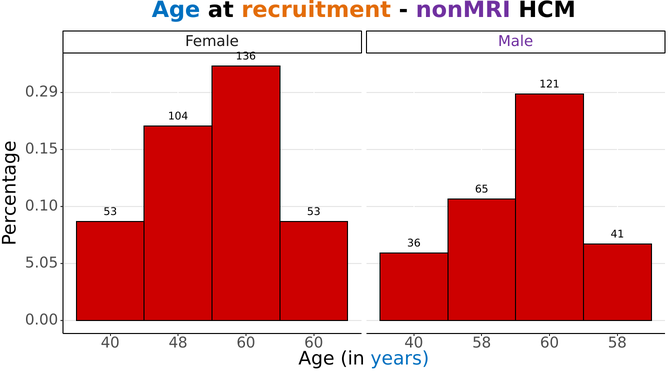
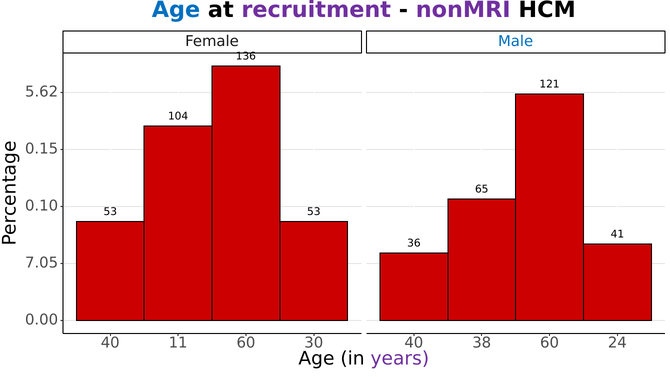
recruitment colour: orange -> purple
Male colour: purple -> blue
0.29: 0.29 -> 5.62
5.05: 5.05 -> 7.05
48: 48 -> 11
60 60: 60 -> 30
40 58: 58 -> 38
60 58: 58 -> 24
years colour: blue -> purple
